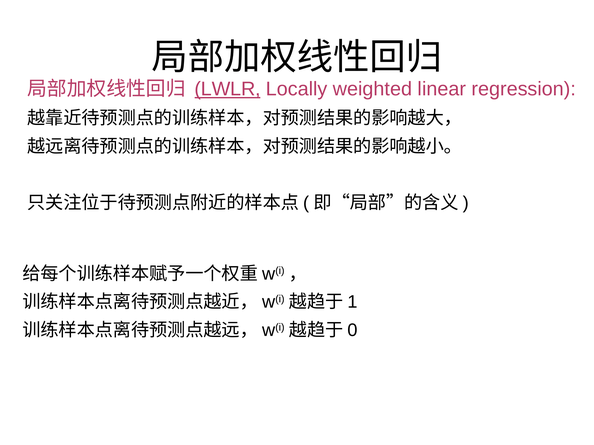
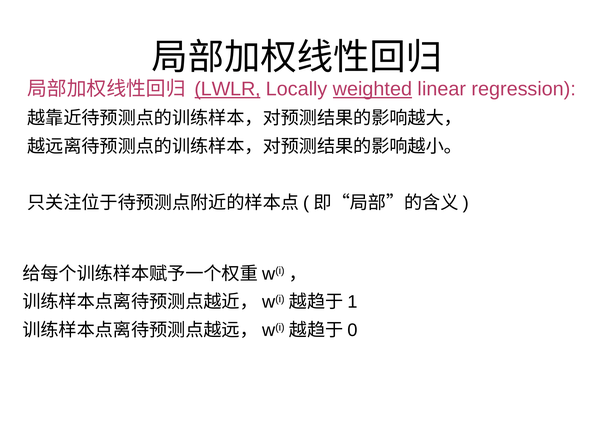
weighted underline: none -> present
